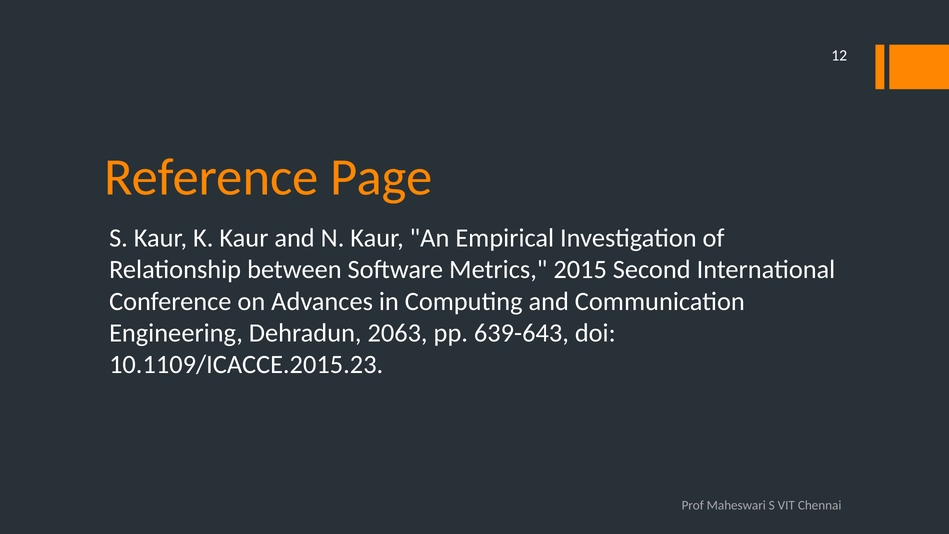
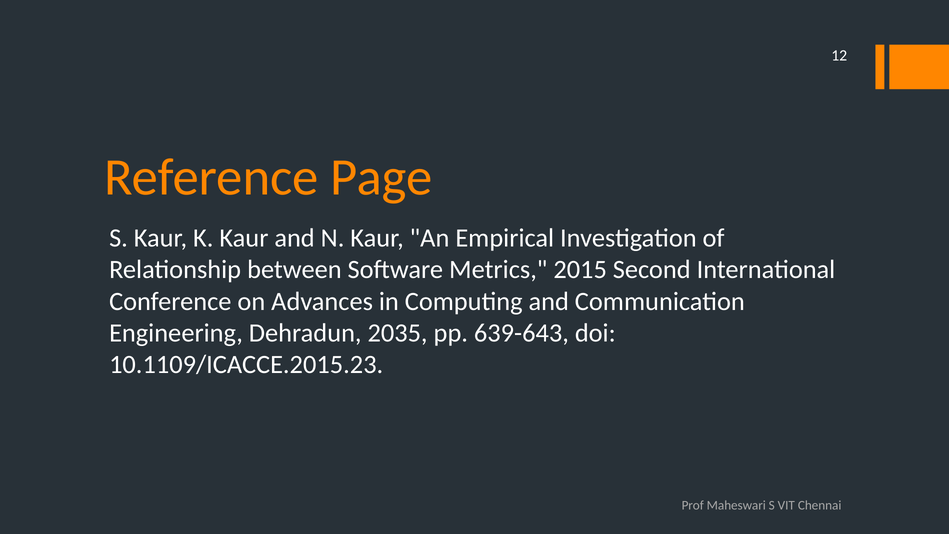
2063: 2063 -> 2035
